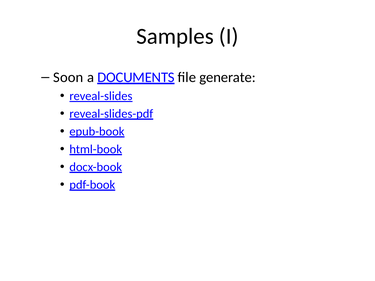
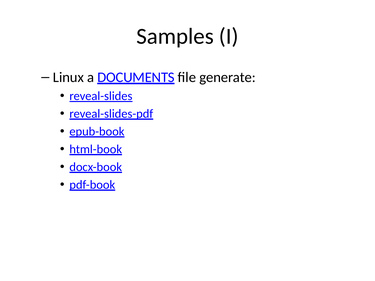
Soon: Soon -> Linux
